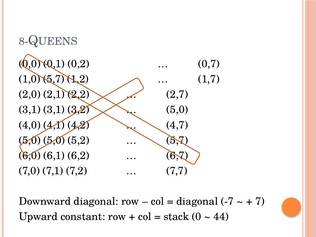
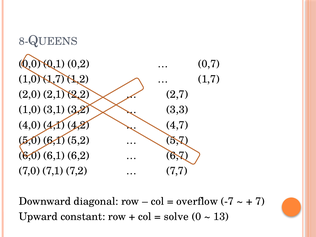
1,0 5,7: 5,7 -> 1,7
3,1 at (30, 110): 3,1 -> 1,0
5,0 at (177, 110): 5,0 -> 3,3
5,0 5,0: 5,0 -> 6,1
diagonal at (197, 201): diagonal -> overflow
stack: stack -> solve
44: 44 -> 13
